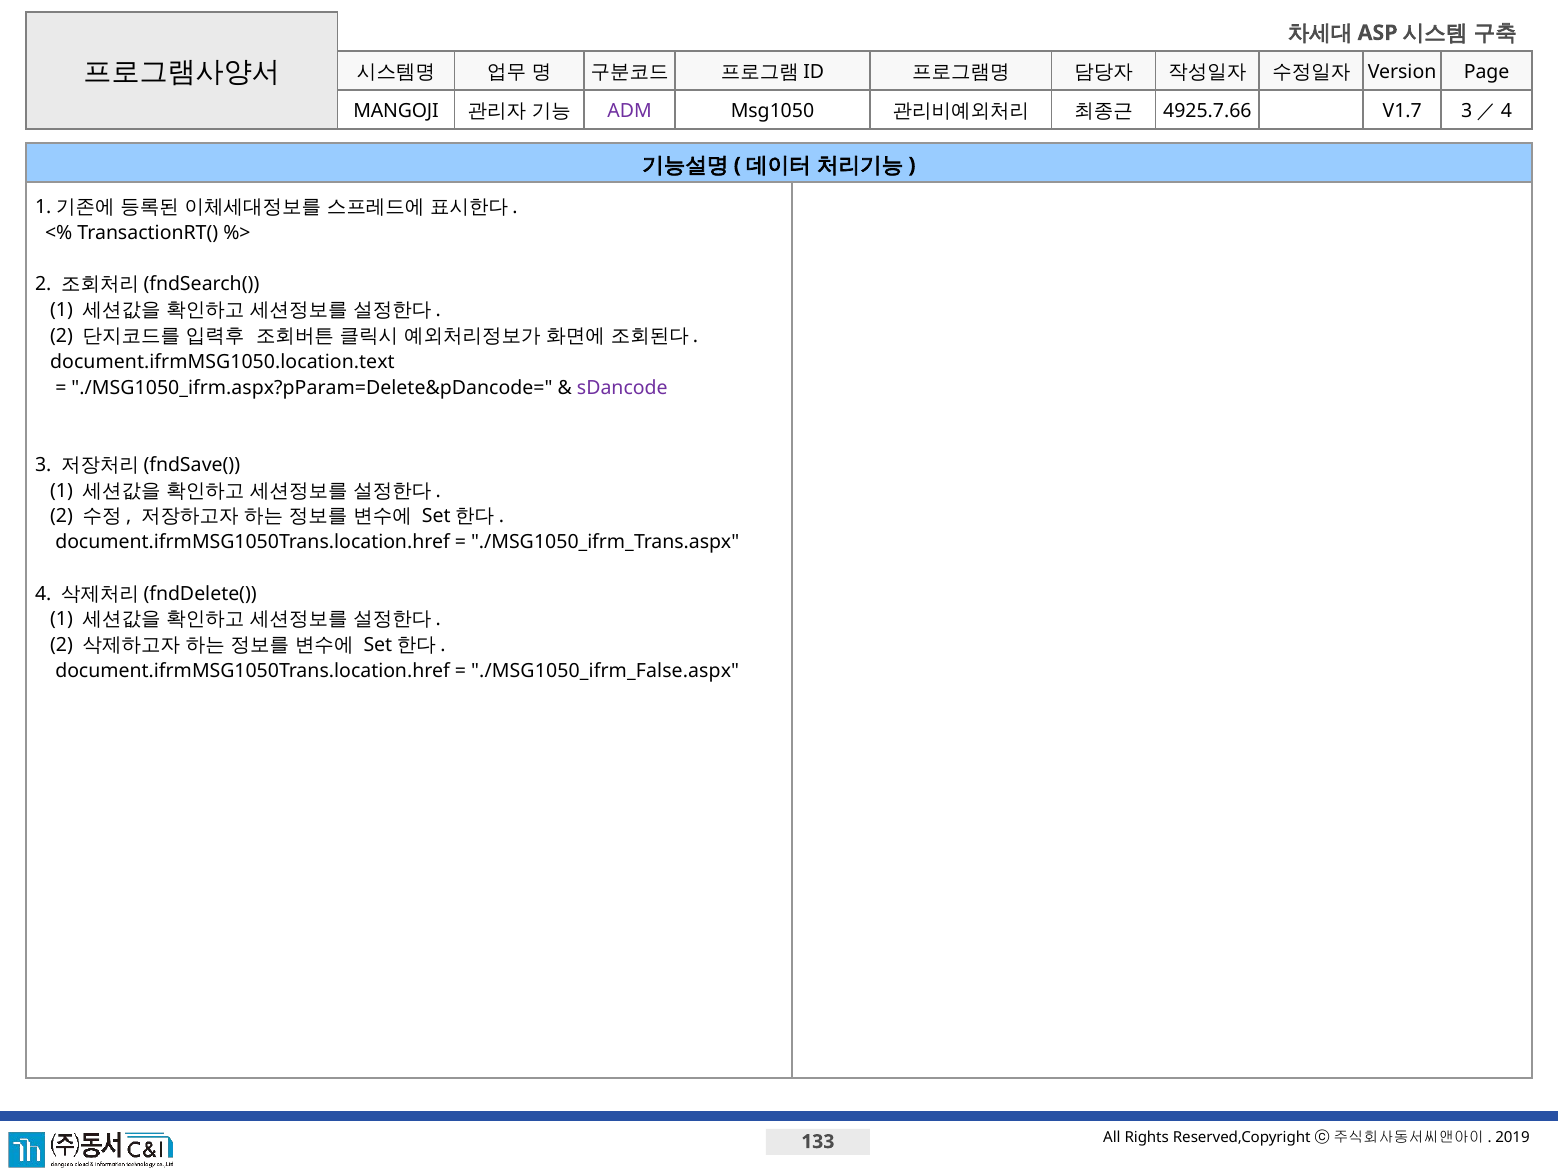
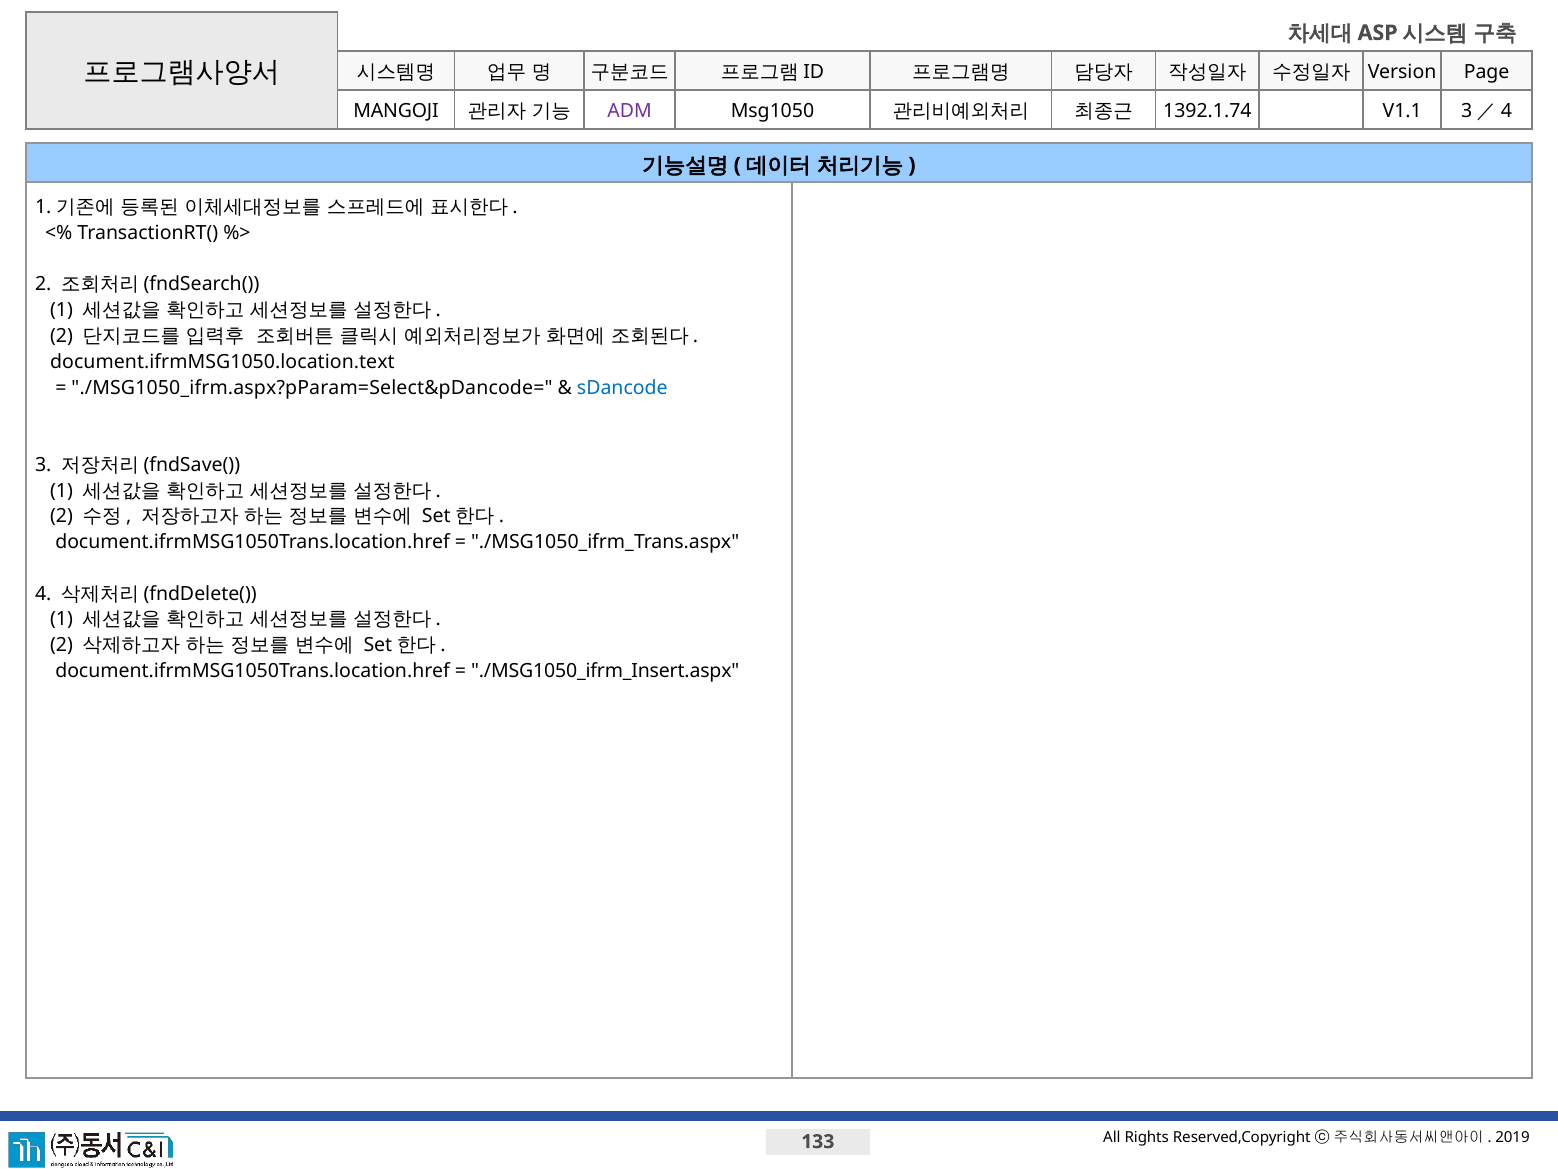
4925.7.66: 4925.7.66 -> 1392.1.74
V1.7: V1.7 -> V1.1
./MSG1050_ifrm.aspx?pParam=Delete&pDancode=: ./MSG1050_ifrm.aspx?pParam=Delete&pDancode= -> ./MSG1050_ifrm.aspx?pParam=Select&pDancode=
sDancode colour: purple -> blue
./MSG1050_ifrm_False.aspx: ./MSG1050_ifrm_False.aspx -> ./MSG1050_ifrm_Insert.aspx
